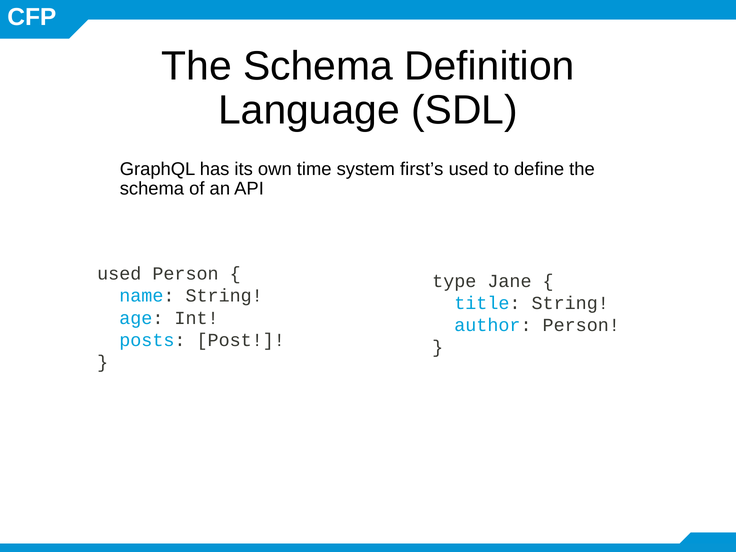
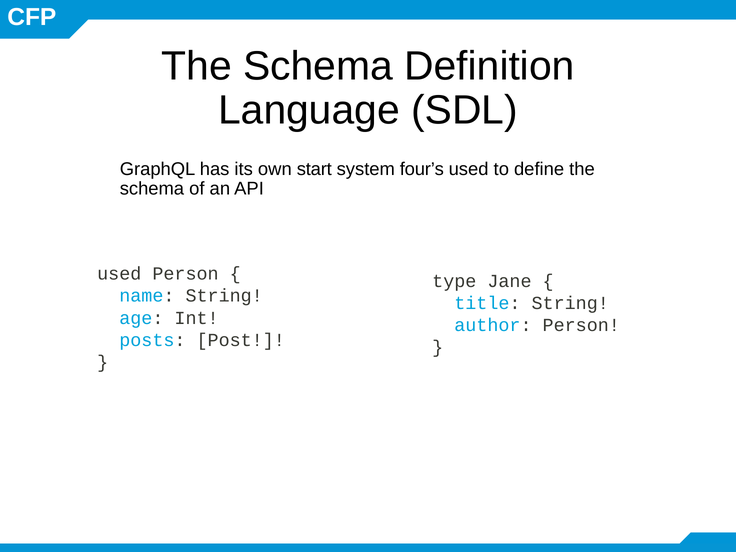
time: time -> start
first’s: first’s -> four’s
